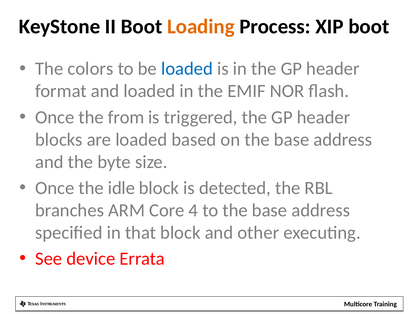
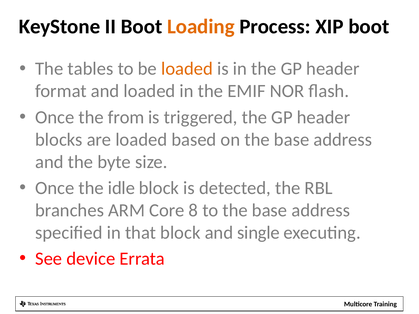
colors: colors -> tables
loaded at (187, 69) colour: blue -> orange
4: 4 -> 8
other: other -> single
